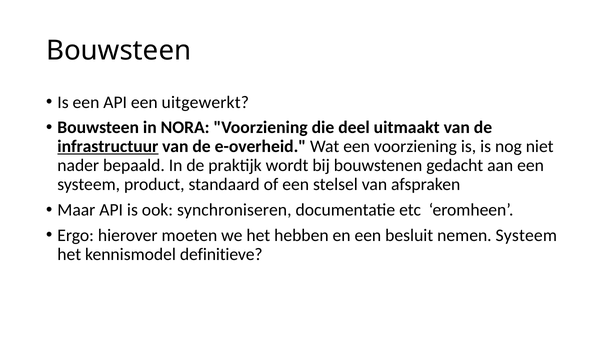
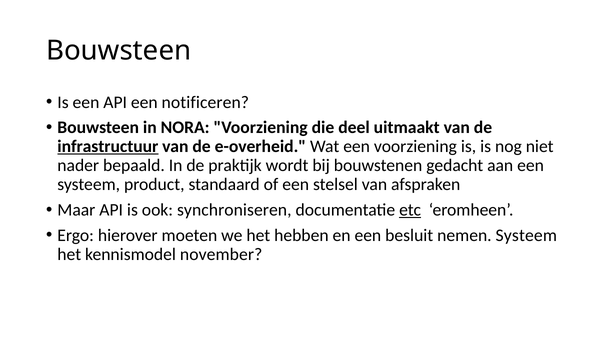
uitgewerkt: uitgewerkt -> notificeren
etc underline: none -> present
definitieve: definitieve -> november
